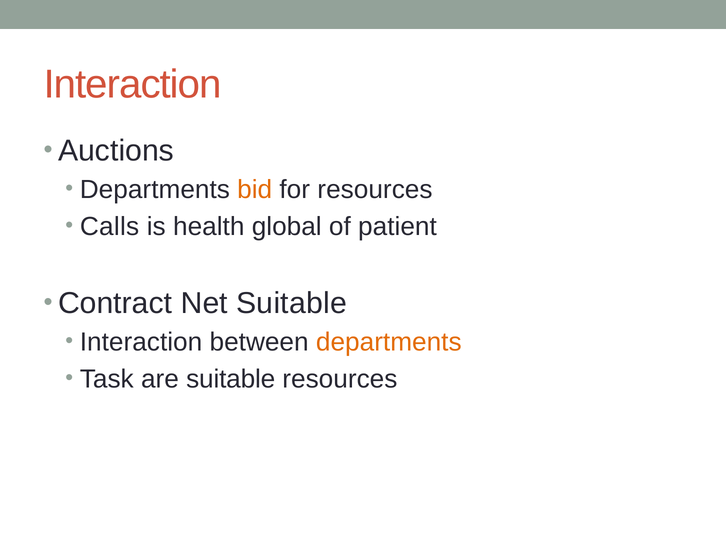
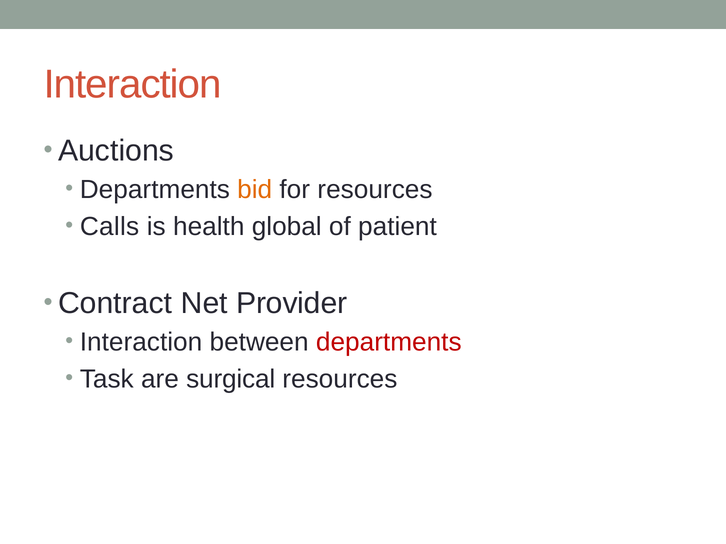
Net Suitable: Suitable -> Provider
departments at (389, 342) colour: orange -> red
are suitable: suitable -> surgical
